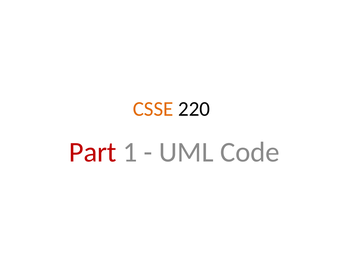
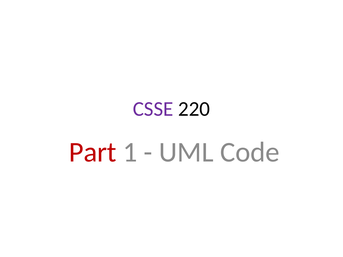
CSSE colour: orange -> purple
